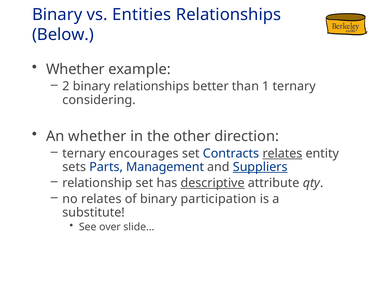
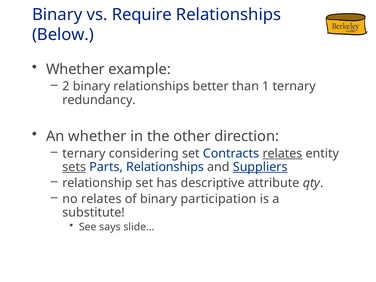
Entities: Entities -> Require
considering: considering -> redundancy
encourages: encourages -> considering
sets underline: none -> present
Parts Management: Management -> Relationships
descriptive underline: present -> none
over: over -> says
